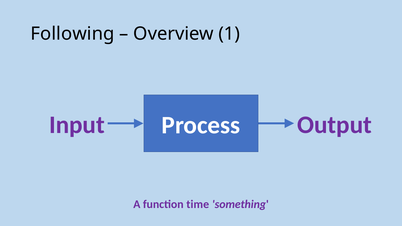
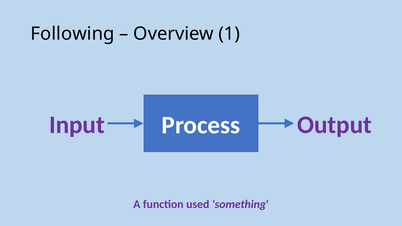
time: time -> used
